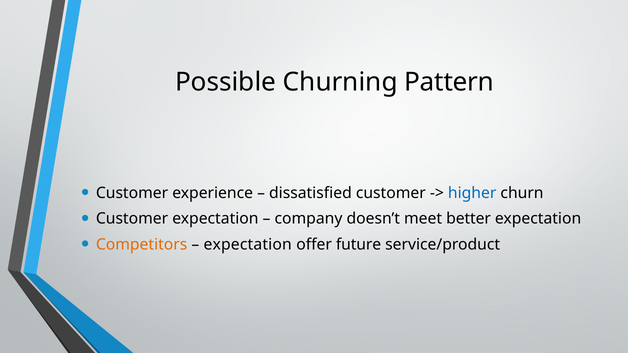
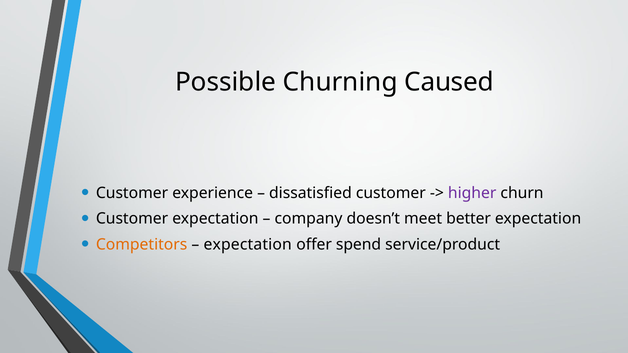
Pattern: Pattern -> Caused
higher colour: blue -> purple
future: future -> spend
